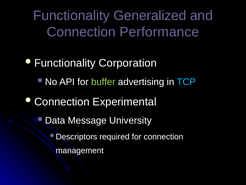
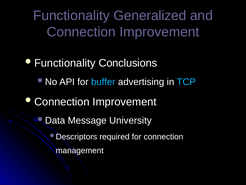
Connection Performance: Performance -> Improvement
Corporation: Corporation -> Conclusions
buffer colour: light green -> light blue
Experimental at (125, 102): Experimental -> Improvement
